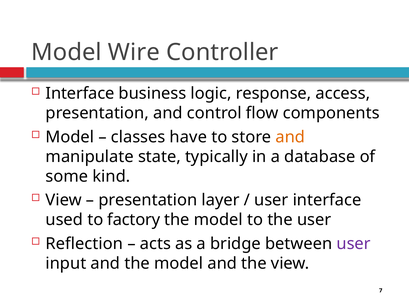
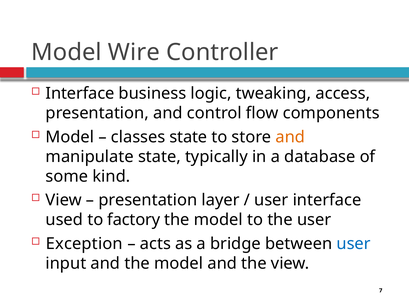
response: response -> tweaking
classes have: have -> state
Reflection: Reflection -> Exception
user at (354, 244) colour: purple -> blue
